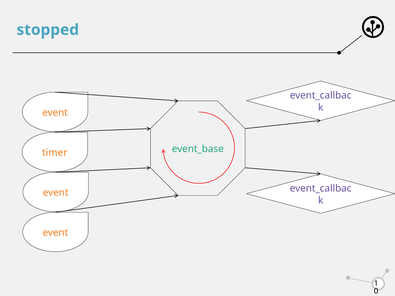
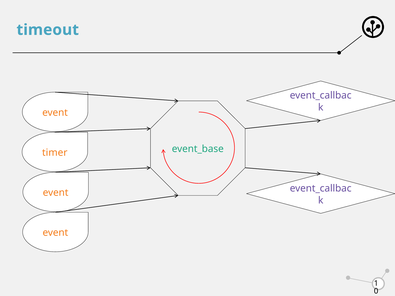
stopped: stopped -> timeout
